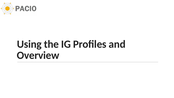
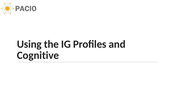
Overview: Overview -> Cognitive
